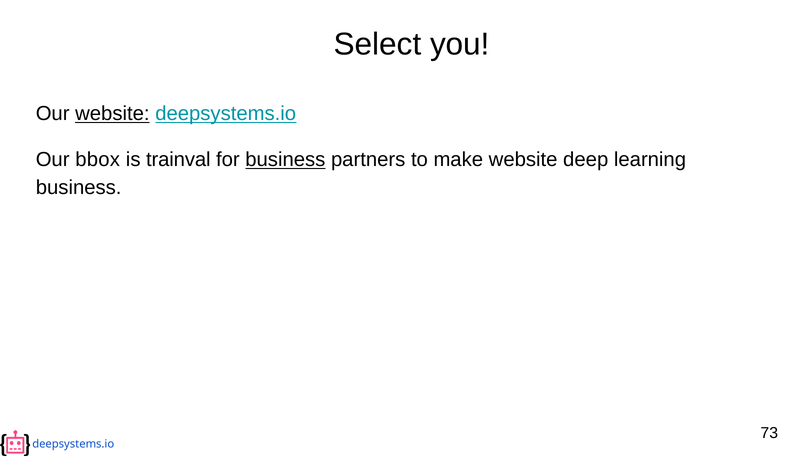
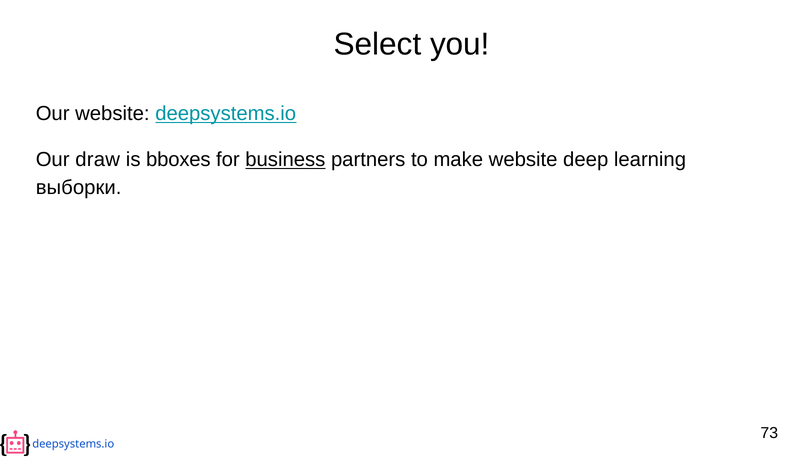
website at (112, 114) underline: present -> none
bbox: bbox -> draw
trainval: trainval -> bboxes
business at (79, 188): business -> выборки
